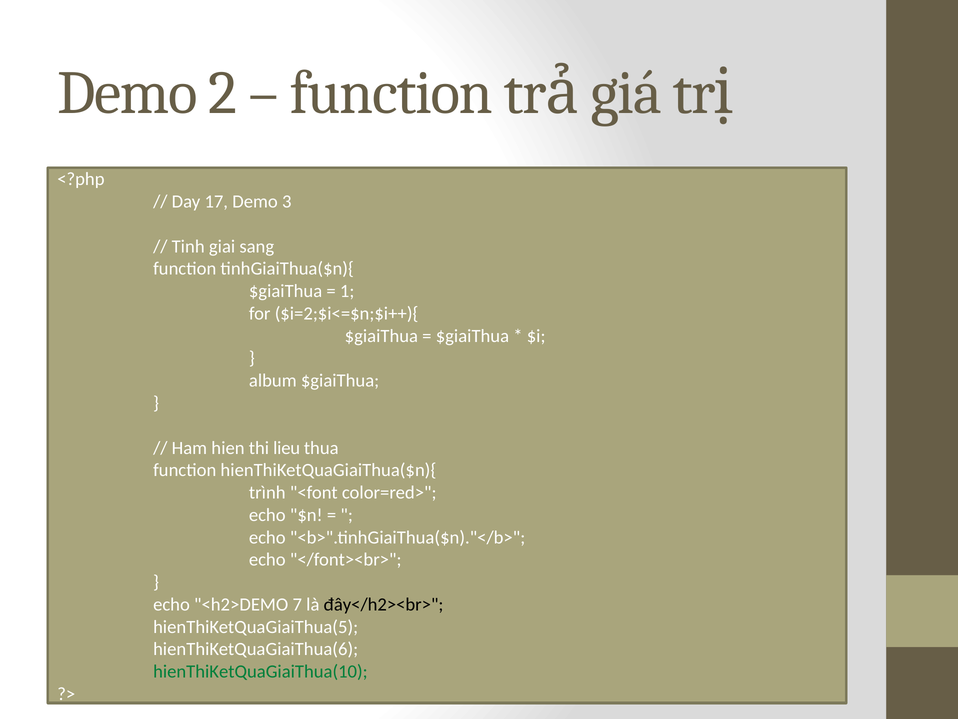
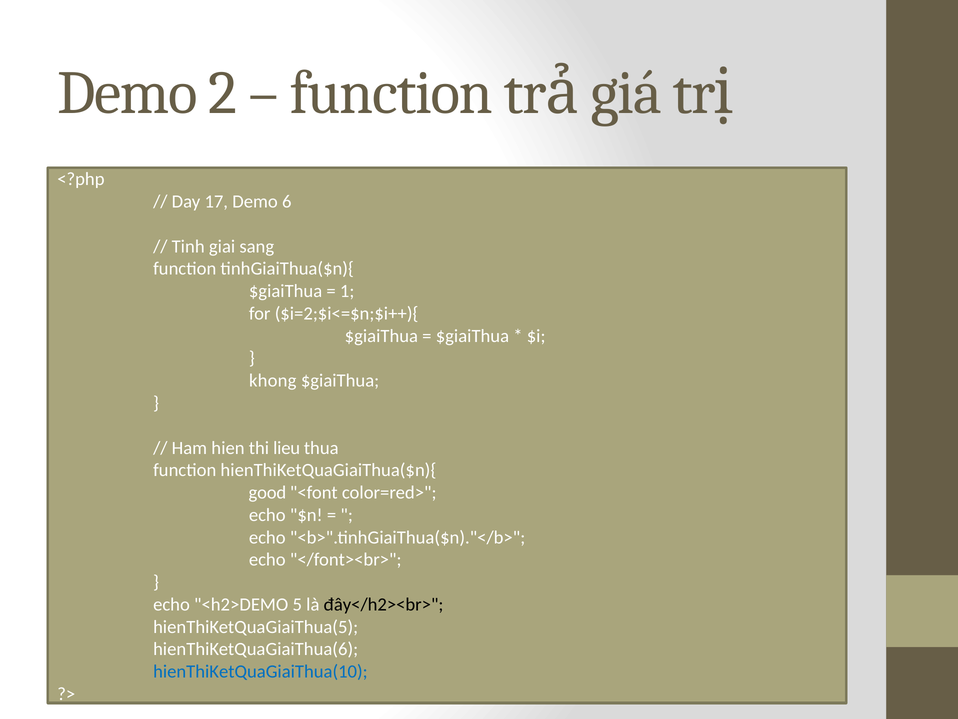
3: 3 -> 6
album: album -> khong
trình: trình -> good
7: 7 -> 5
hienThiKetQuaGiaiThua(10 colour: green -> blue
